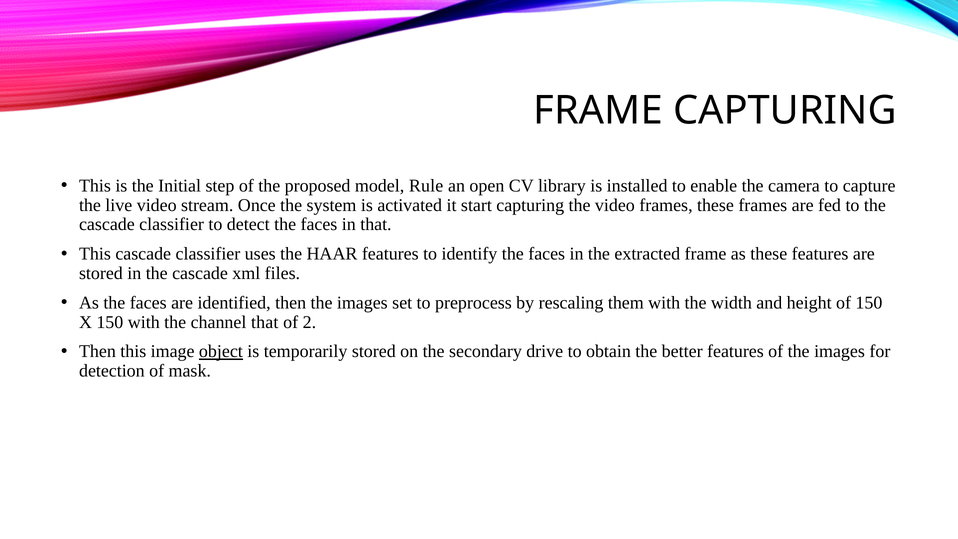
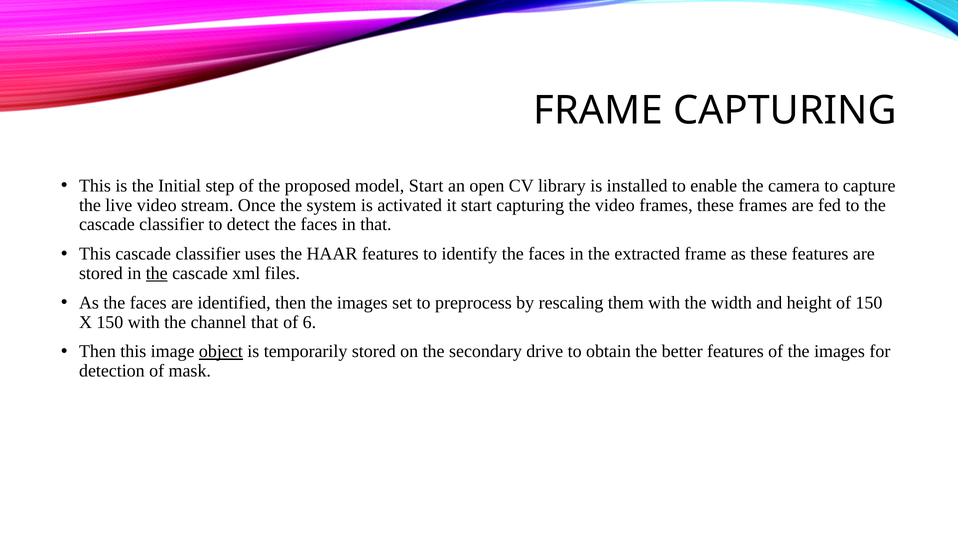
model Rule: Rule -> Start
the at (157, 273) underline: none -> present
2: 2 -> 6
